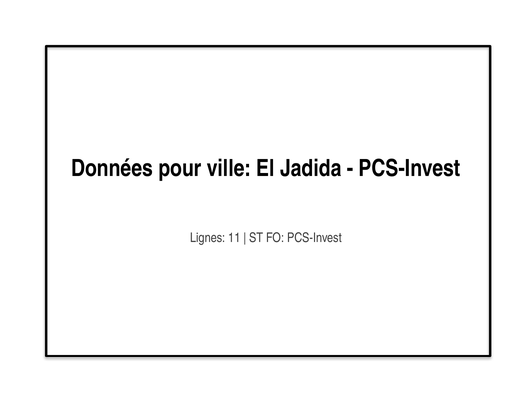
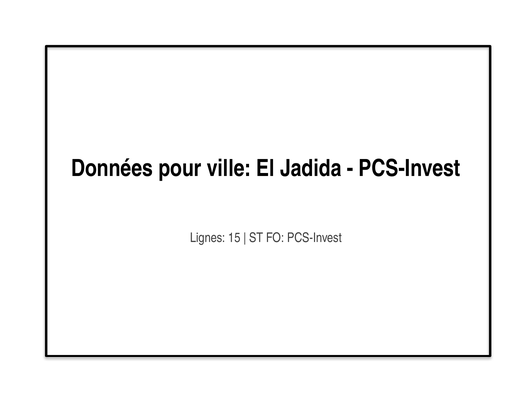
11: 11 -> 15
